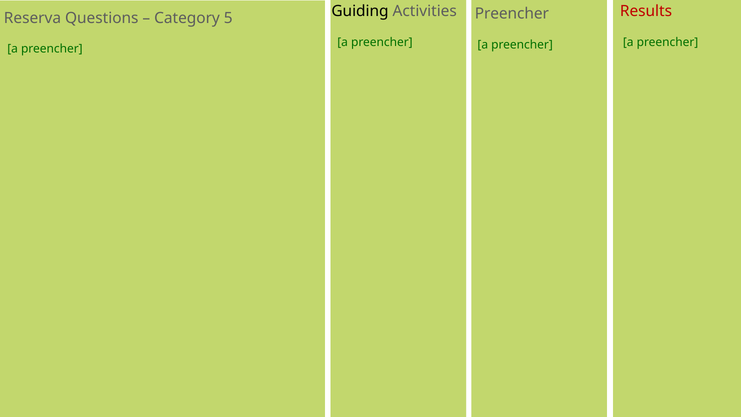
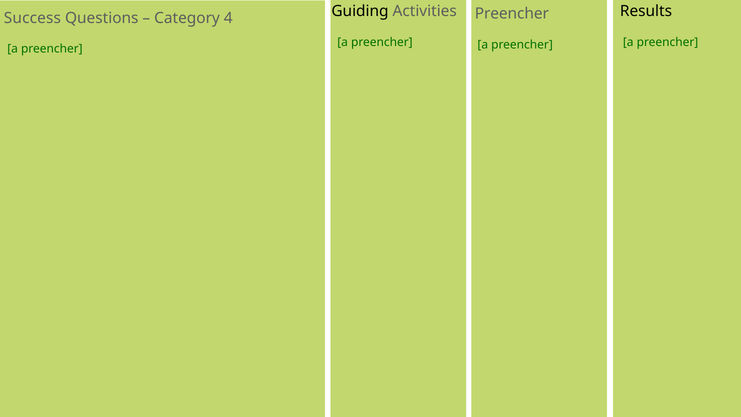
Results colour: red -> black
Reserva: Reserva -> Success
5: 5 -> 4
